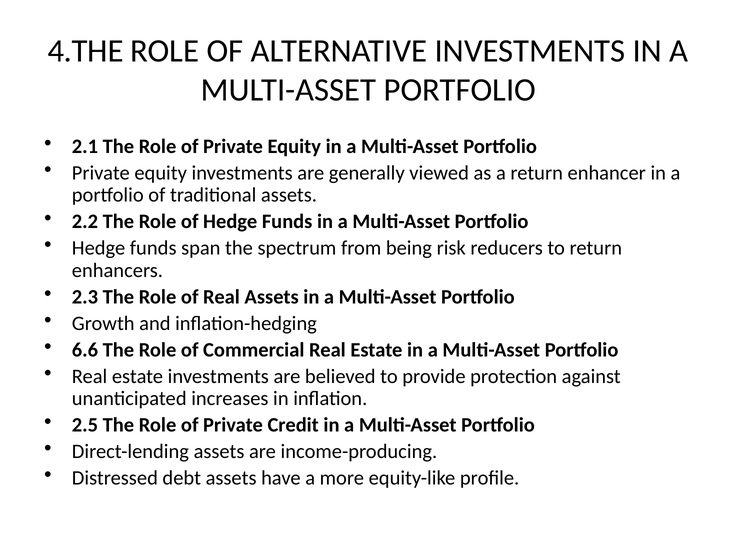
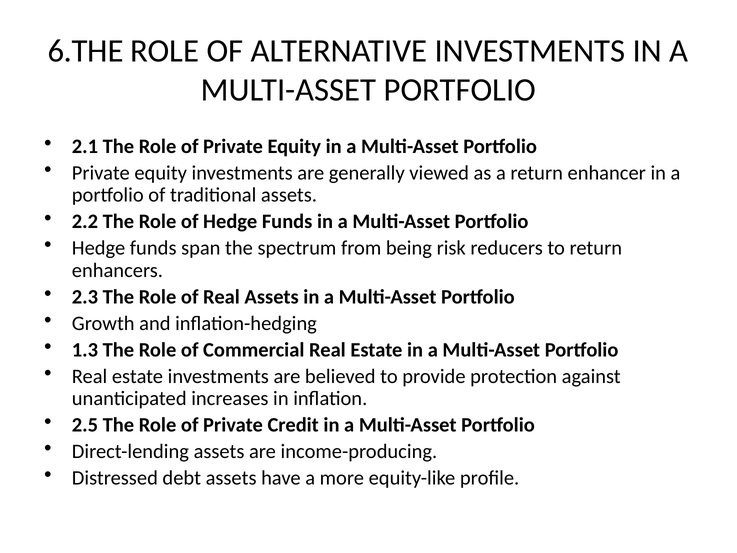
4.THE: 4.THE -> 6.THE
6.6: 6.6 -> 1.3
